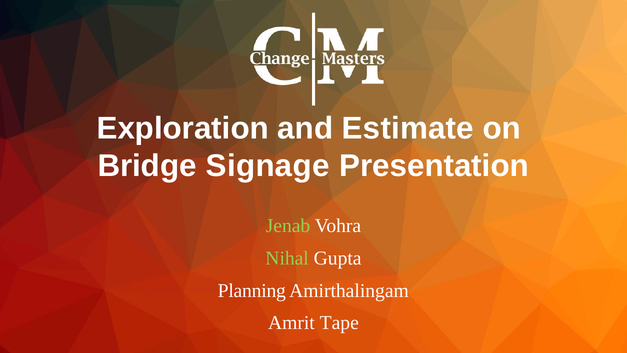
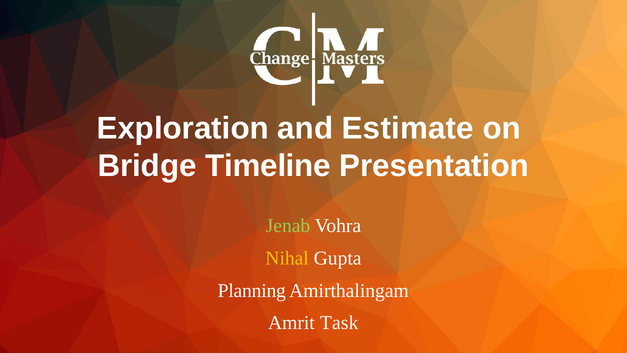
Signage: Signage -> Timeline
Nihal colour: light green -> yellow
Tape: Tape -> Task
